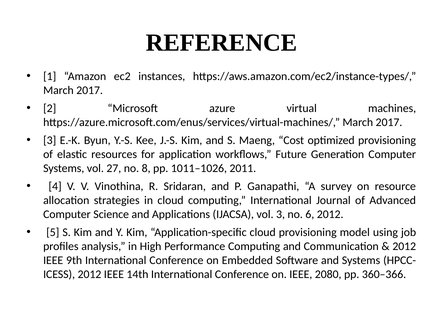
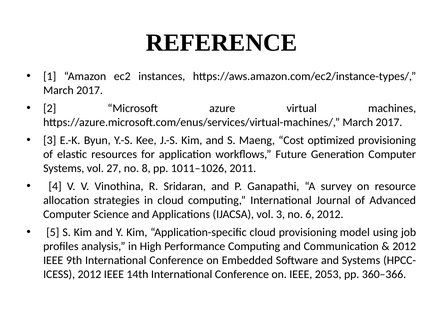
2080: 2080 -> 2053
